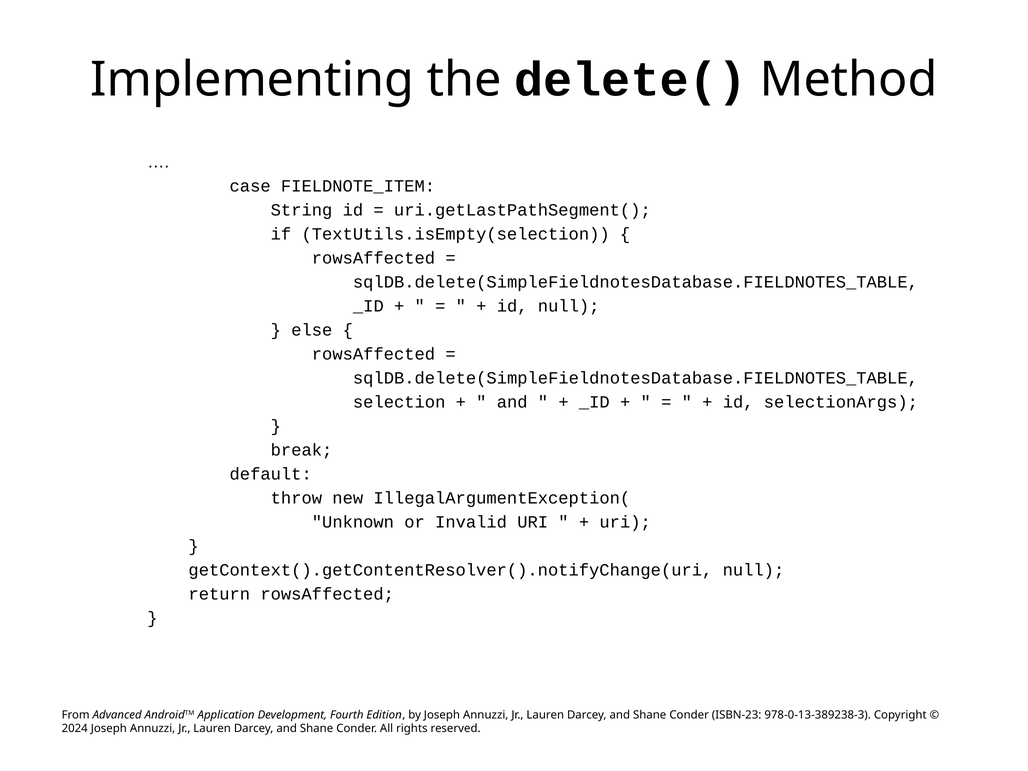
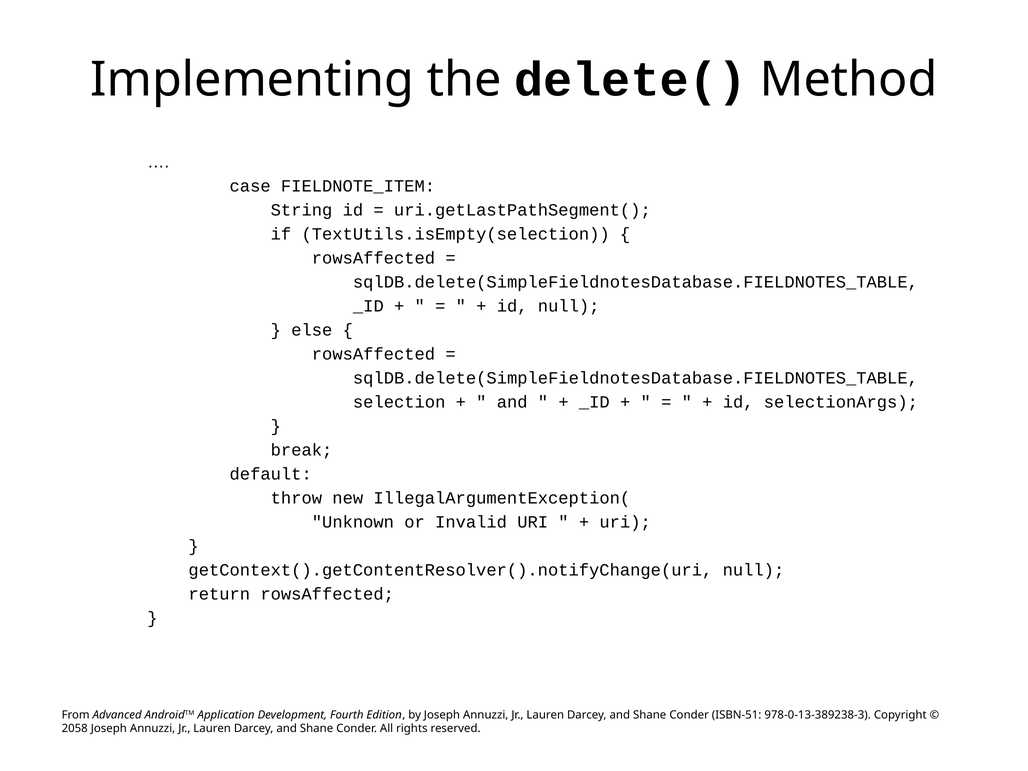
ISBN-23: ISBN-23 -> ISBN-51
2024: 2024 -> 2058
